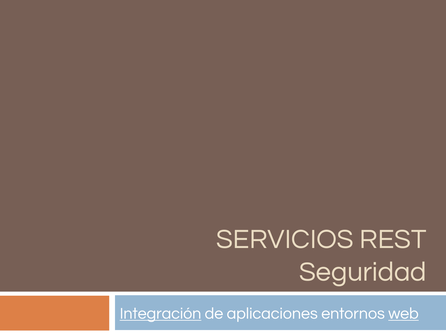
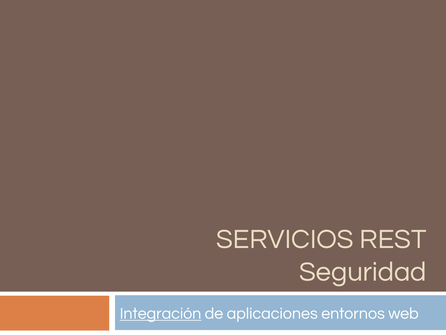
web underline: present -> none
